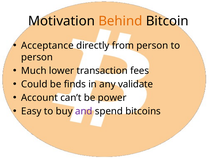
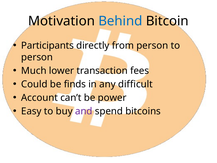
Behind colour: orange -> blue
Acceptance: Acceptance -> Participants
validate: validate -> difficult
